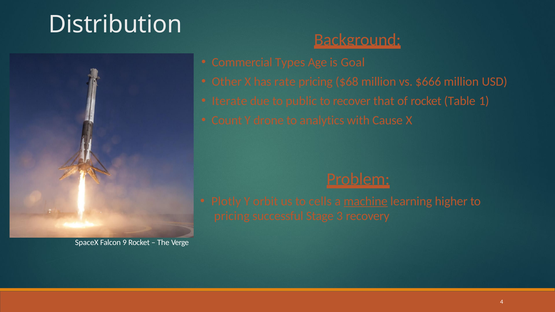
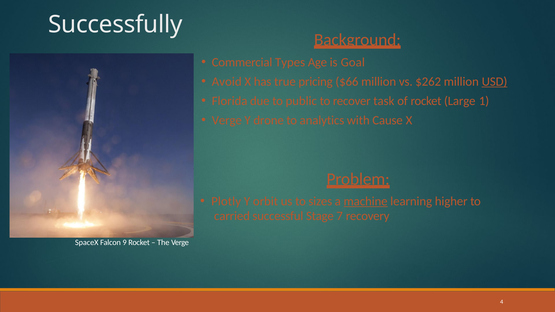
Distribution: Distribution -> Successfully
Other: Other -> Avoid
rate: rate -> true
$68: $68 -> $66
$666: $666 -> $262
USD underline: none -> present
Iterate: Iterate -> Florida
that: that -> task
Table: Table -> Large
Count at (227, 120): Count -> Verge
cells: cells -> sizes
pricing at (232, 216): pricing -> carried
3: 3 -> 7
